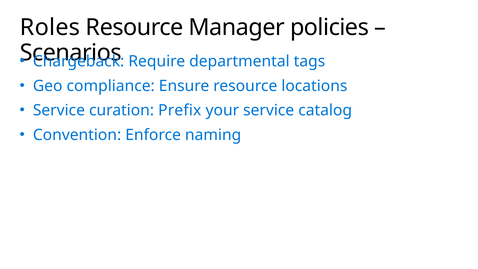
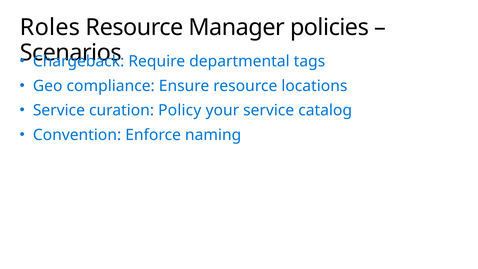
Prefix: Prefix -> Policy
